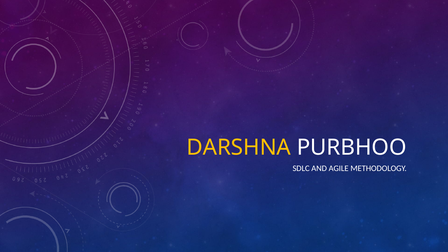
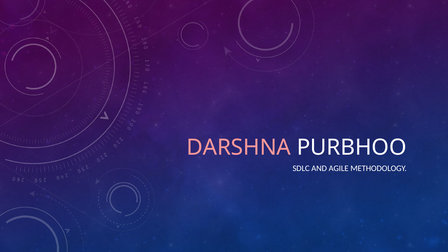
DARSHNA colour: yellow -> pink
